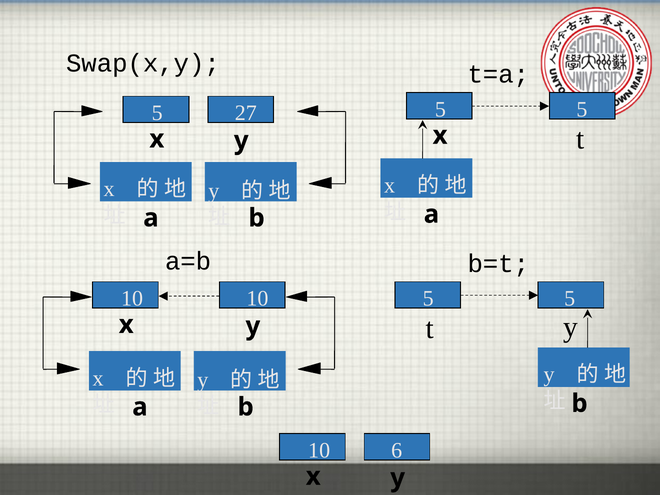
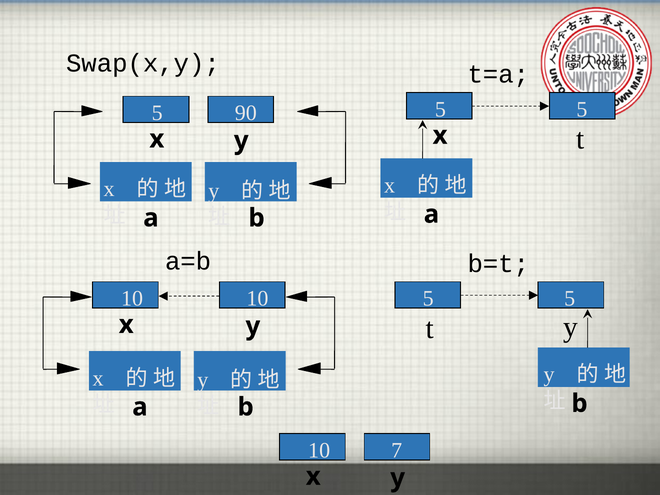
27: 27 -> 90
6: 6 -> 7
